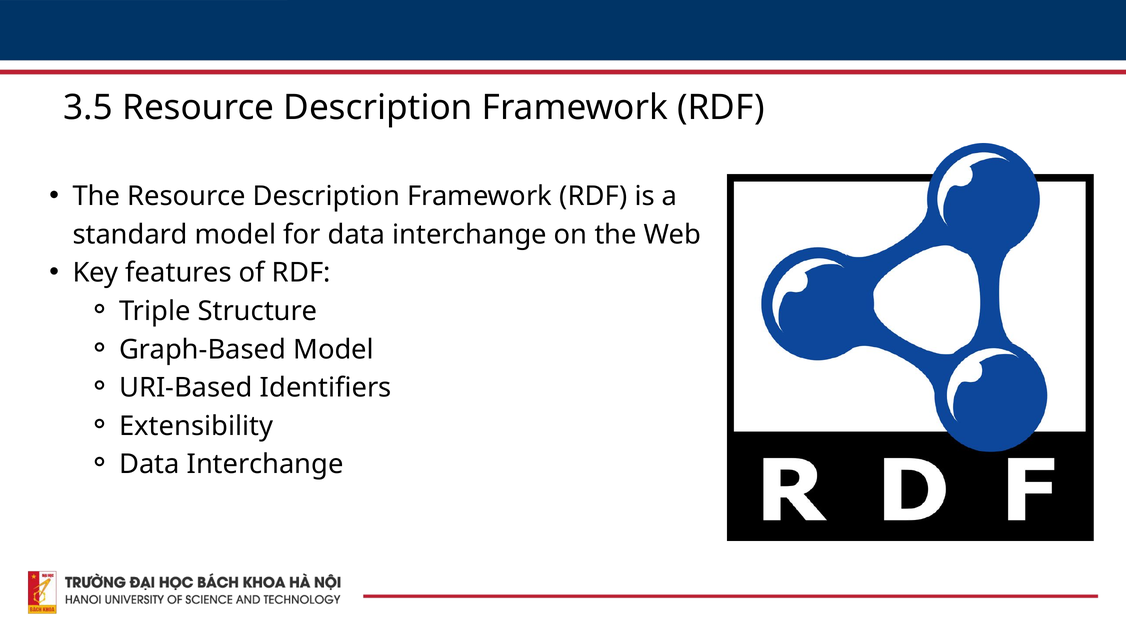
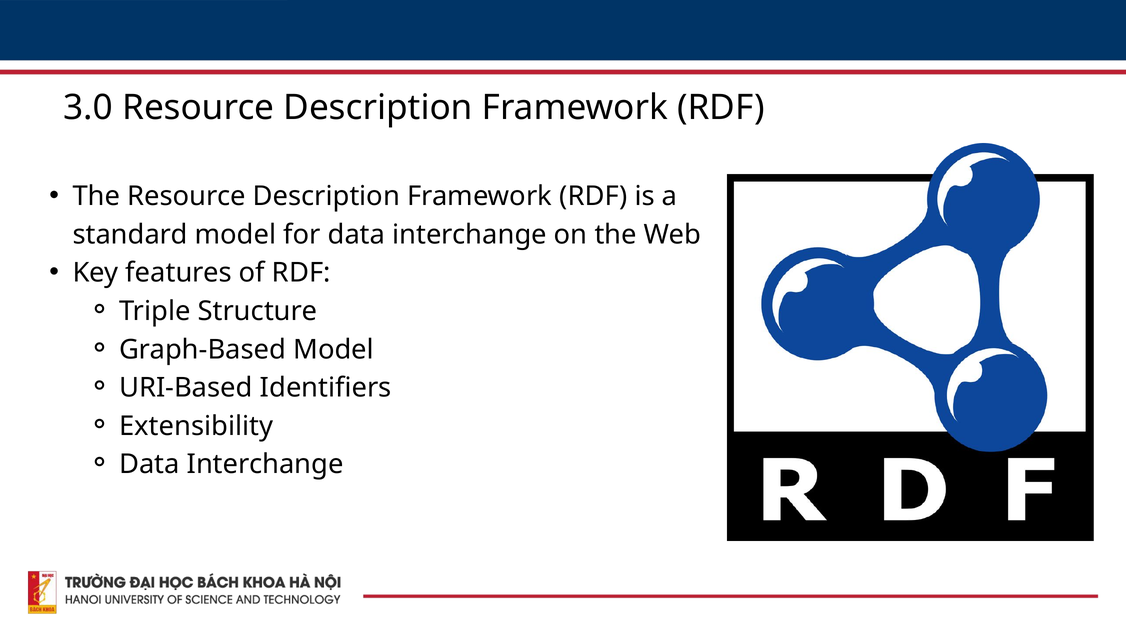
3.5: 3.5 -> 3.0
